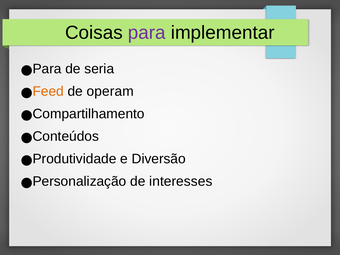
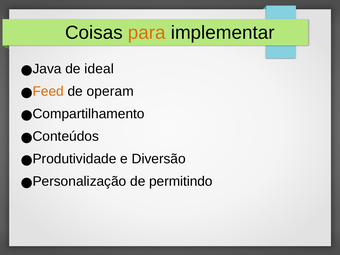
para at (147, 33) colour: purple -> orange
Para at (47, 69): Para -> Java
seria: seria -> ideal
interesses: interesses -> permitindo
